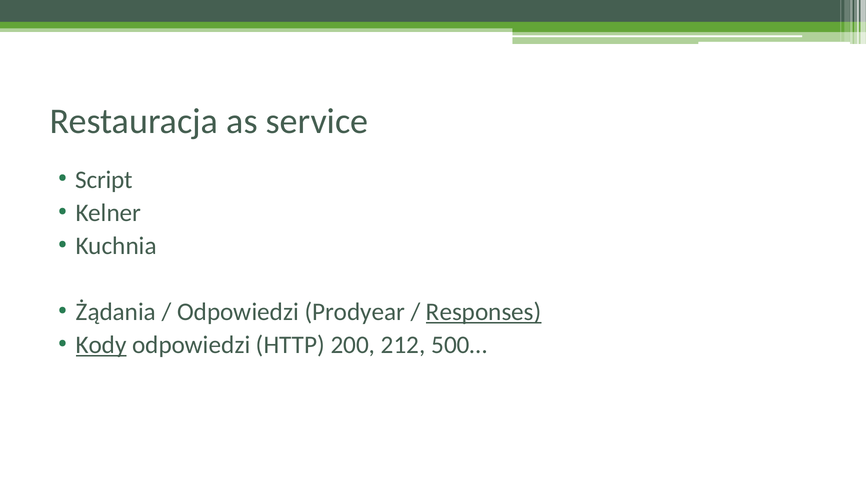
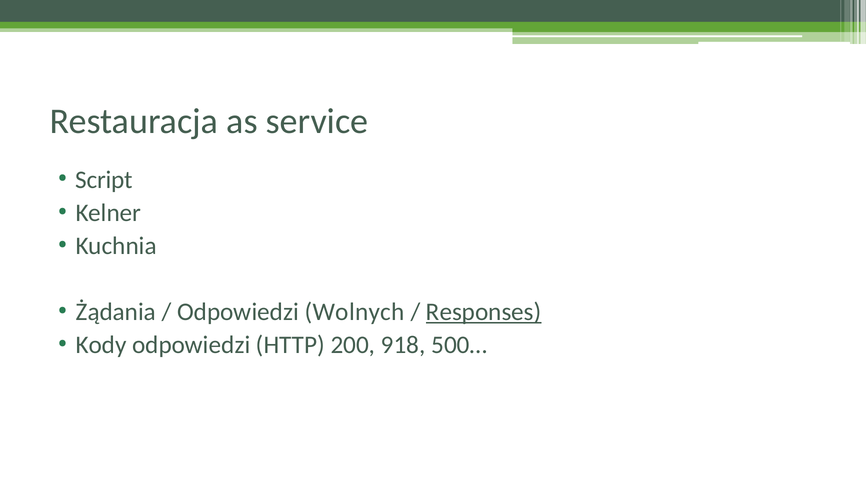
Prodyear: Prodyear -> Wolnych
Kody underline: present -> none
212: 212 -> 918
